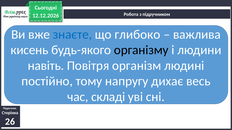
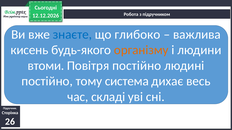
організму colour: black -> orange
навіть: навіть -> втоми
Повітря організм: організм -> постійно
напругу: напругу -> система
